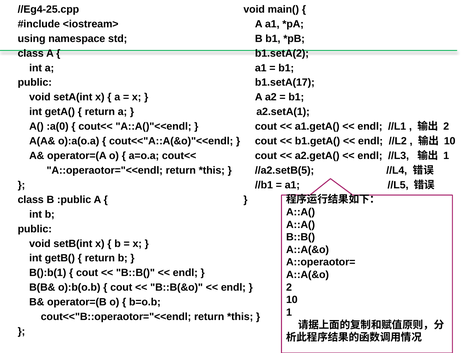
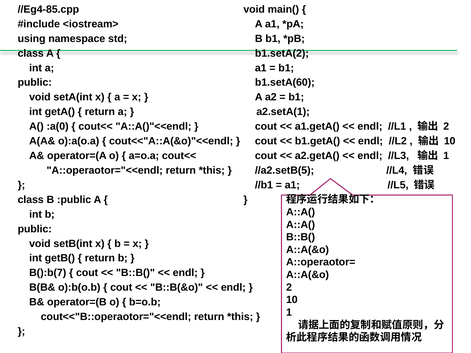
//Eg4-25.cpp: //Eg4-25.cpp -> //Eg4-85.cpp
b1.setA(17: b1.setA(17 -> b1.setA(60
B():b(1: B():b(1 -> B():b(7
